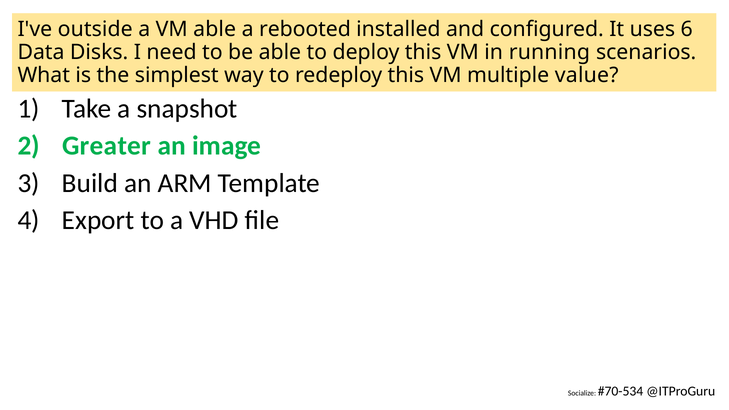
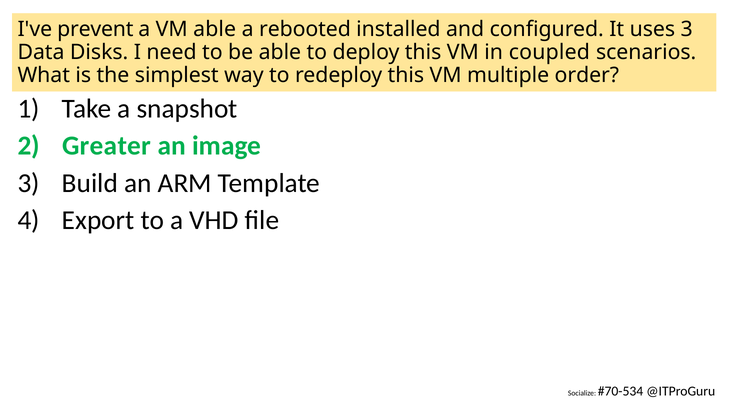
outside: outside -> prevent
uses 6: 6 -> 3
running: running -> coupled
value: value -> order
